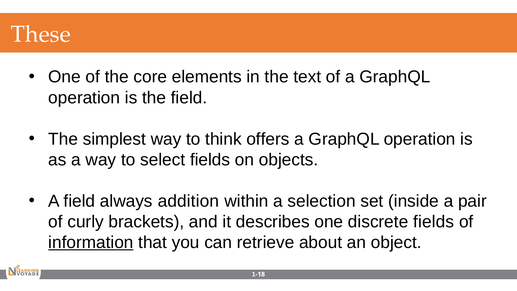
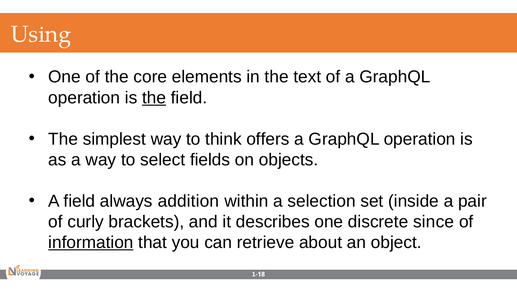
These: These -> Using
the at (154, 98) underline: none -> present
discrete fields: fields -> since
